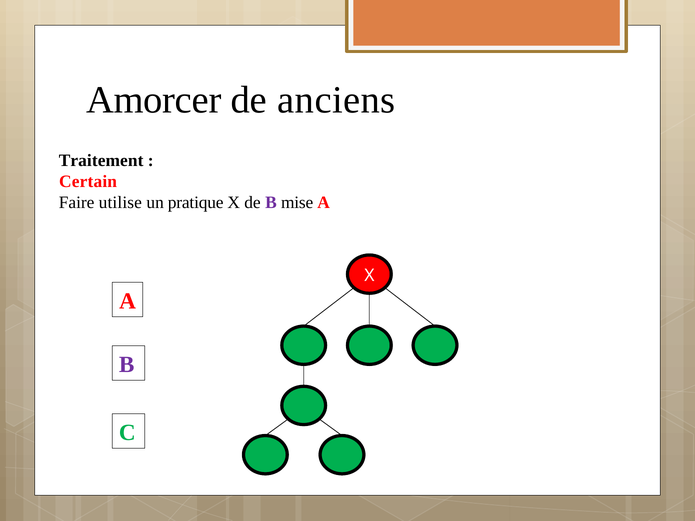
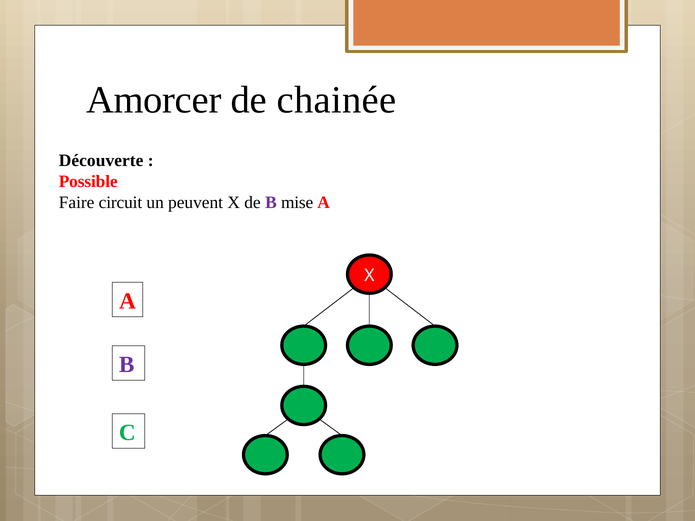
anciens: anciens -> chainée
Traitement: Traitement -> Découverte
Certain: Certain -> Possible
utilise: utilise -> circuit
pratique: pratique -> peuvent
